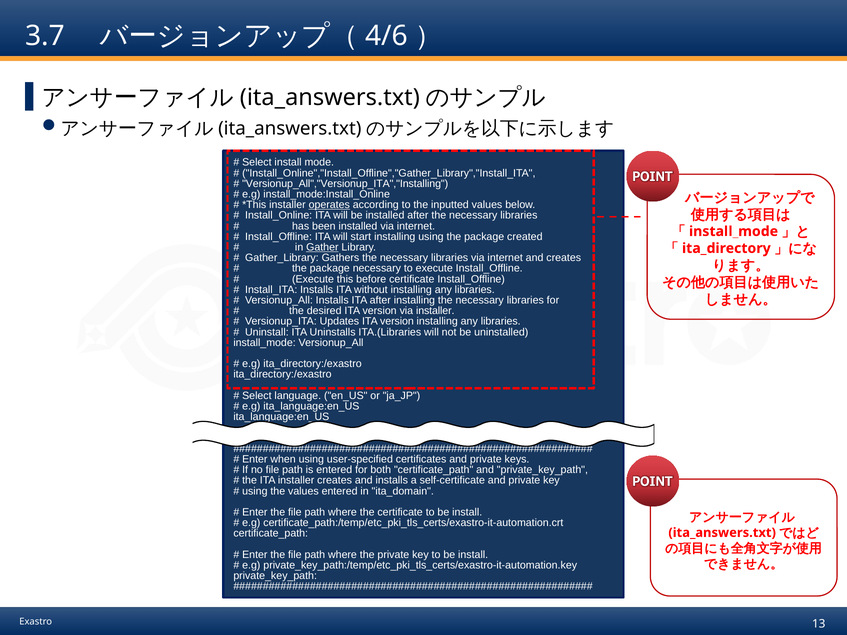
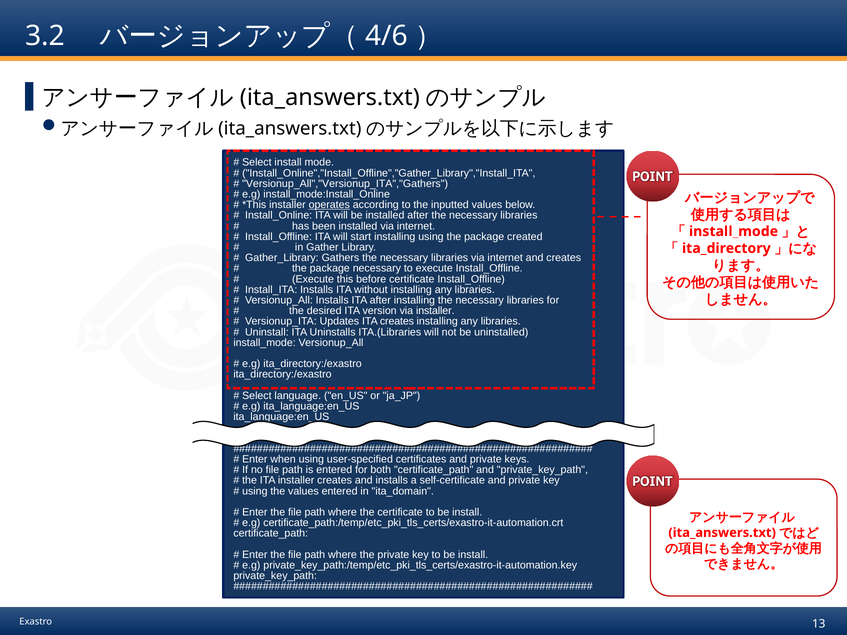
3.7: 3.7 -> 3.2
Versionup_All","Versionup_ITA","Installing: Versionup_All","Versionup_ITA","Installing -> Versionup_All","Versionup_ITA","Gathers
Gather underline: present -> none
Updates ITA version: version -> creates
